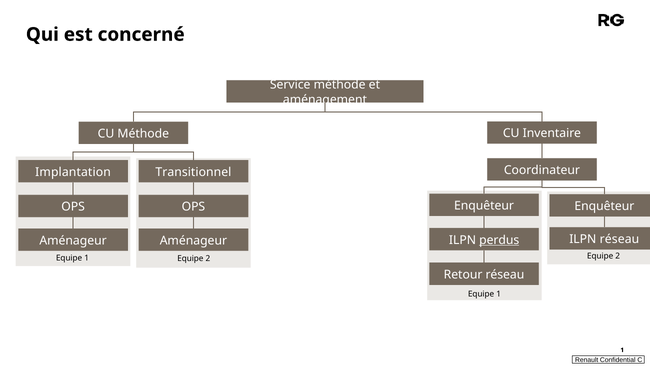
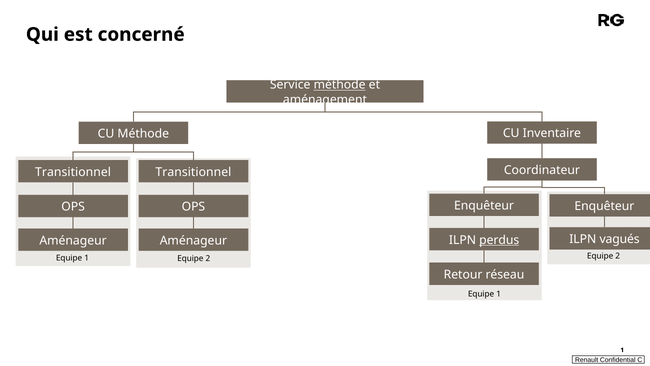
méthode at (340, 85) underline: none -> present
Implantation at (73, 172): Implantation -> Transitionnel
ILPN réseau: réseau -> vagués
